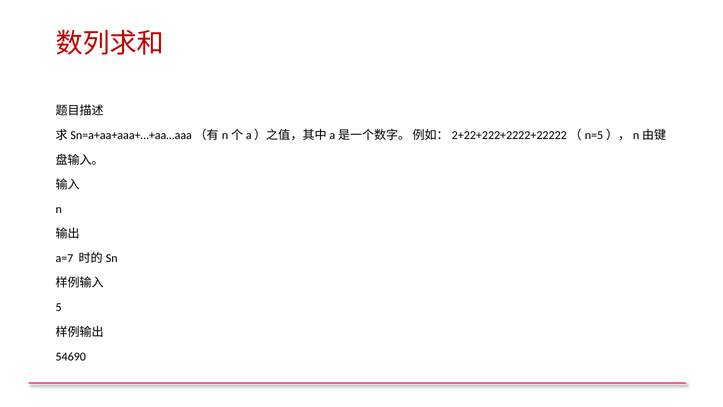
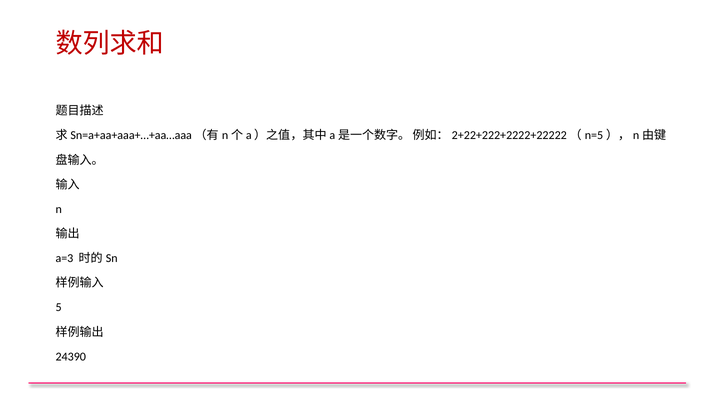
a=7: a=7 -> a=3
54690: 54690 -> 24390
